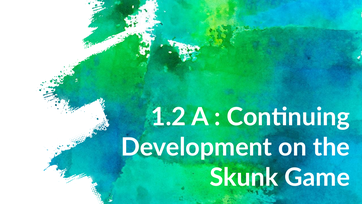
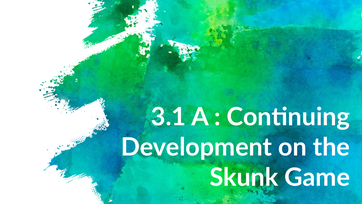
1.2: 1.2 -> 3.1
